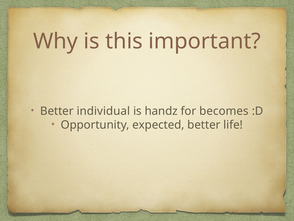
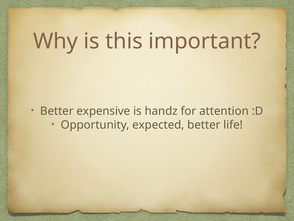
individual: individual -> expensive
becomes: becomes -> attention
